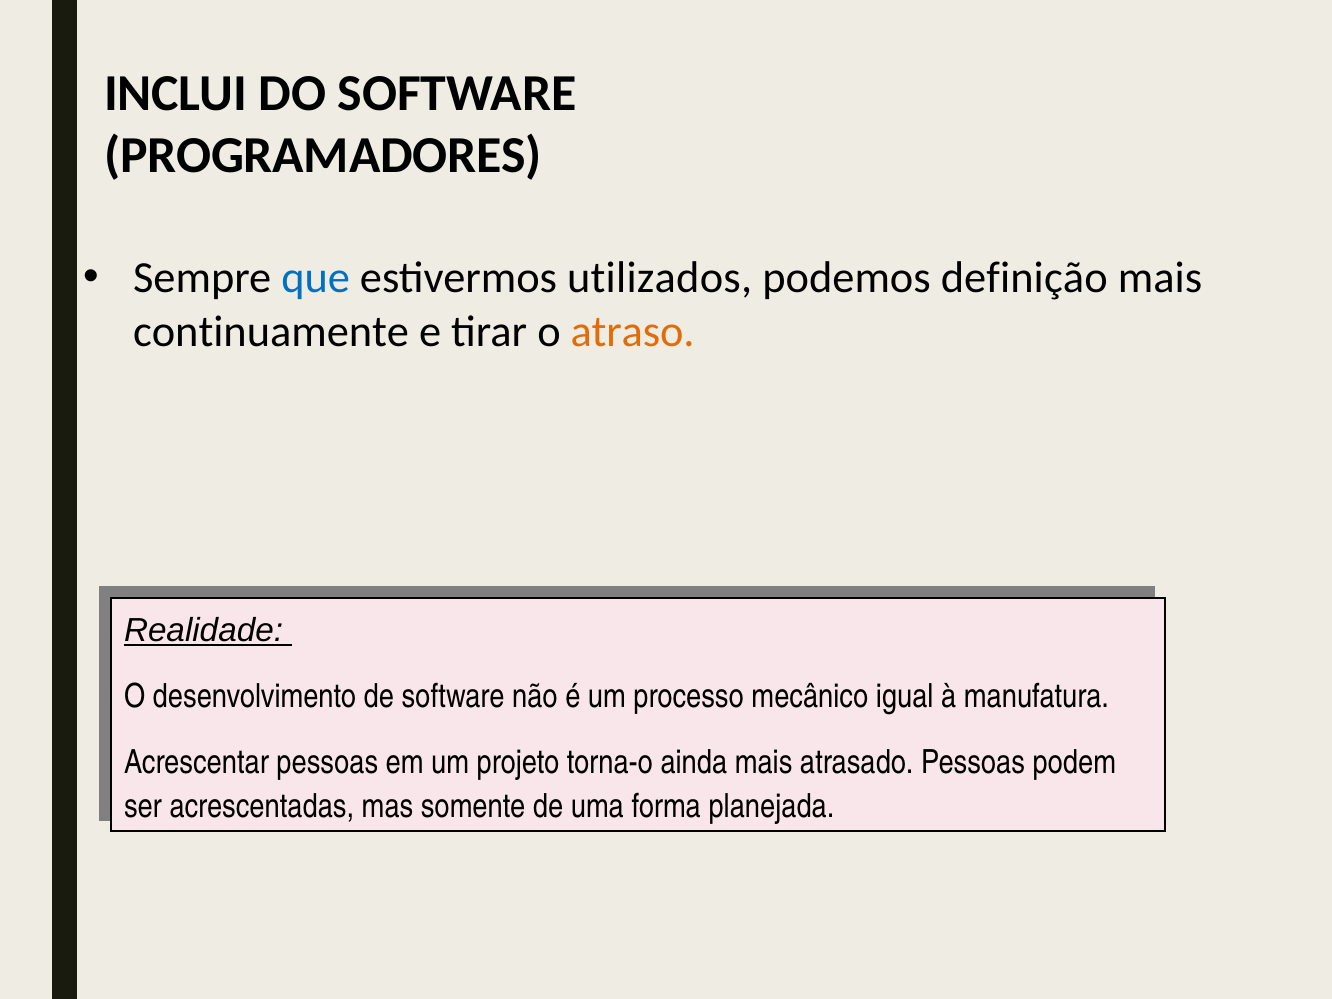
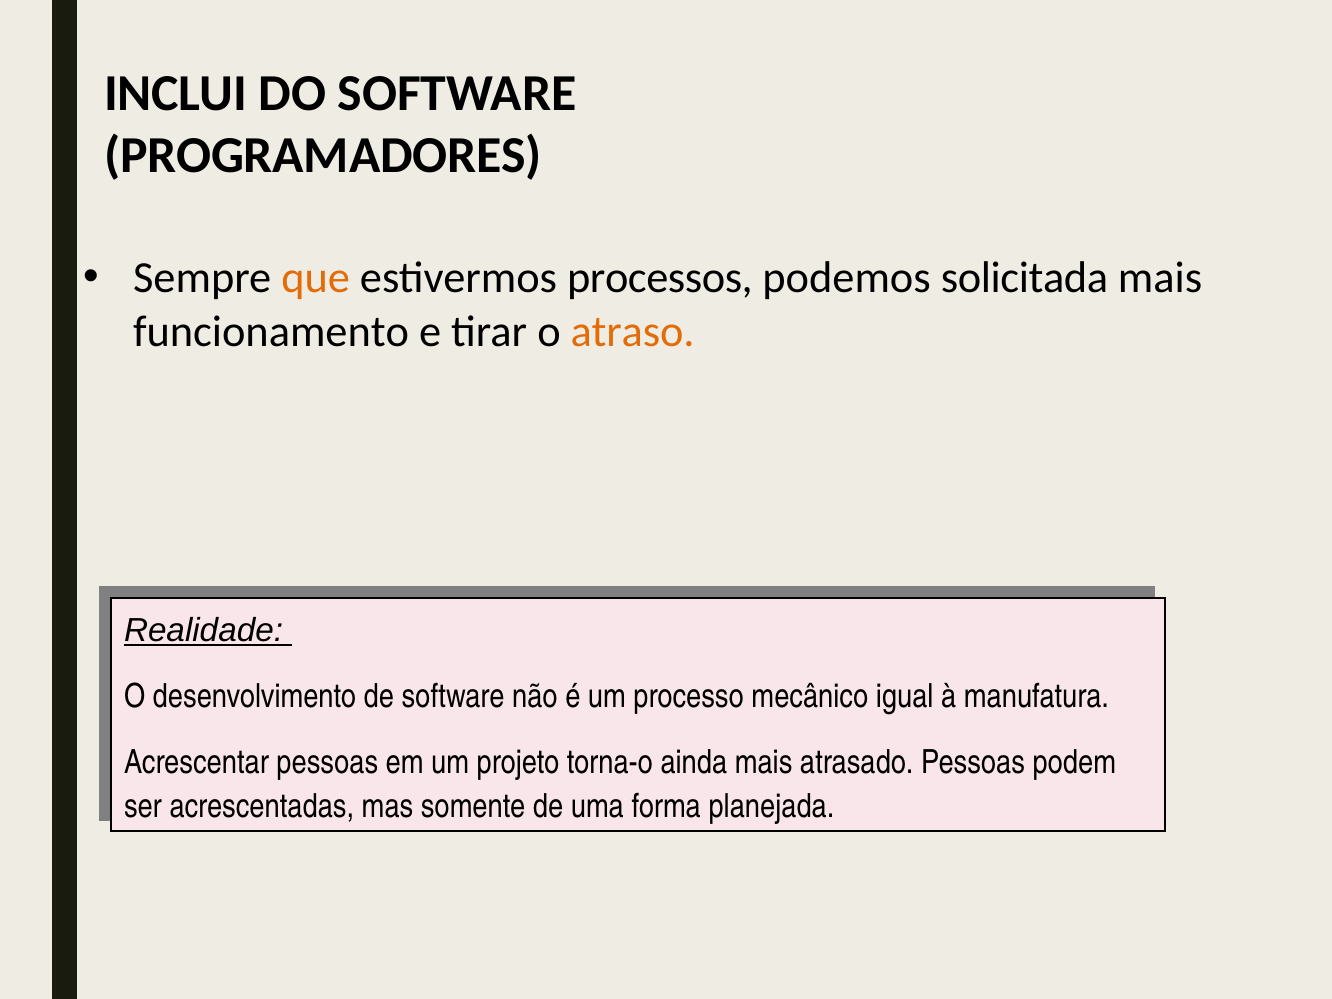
que colour: blue -> orange
utilizados: utilizados -> processos
definição: definição -> solicitada
continuamente: continuamente -> funcionamento
